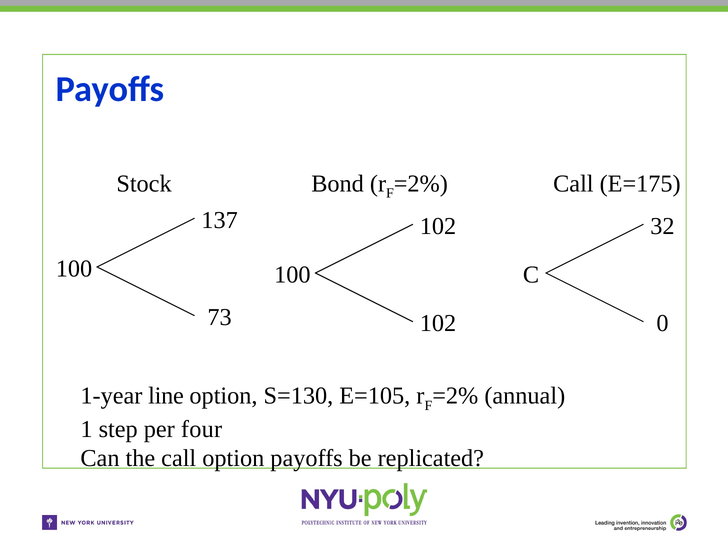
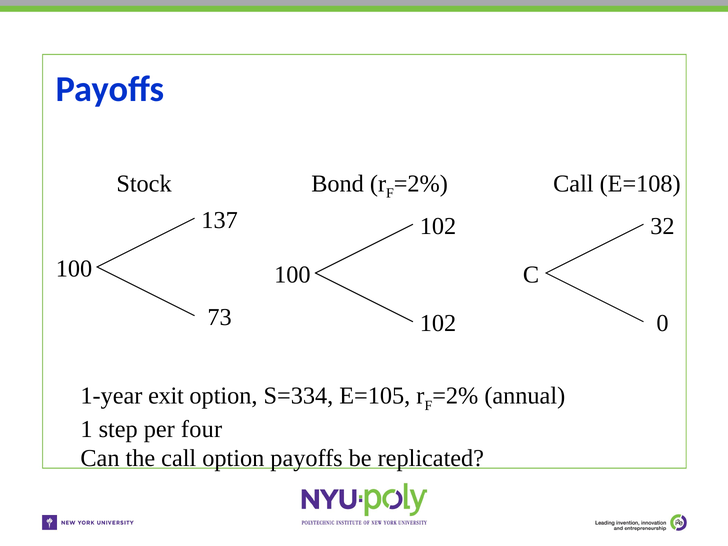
E=175: E=175 -> E=108
line: line -> exit
S=130: S=130 -> S=334
